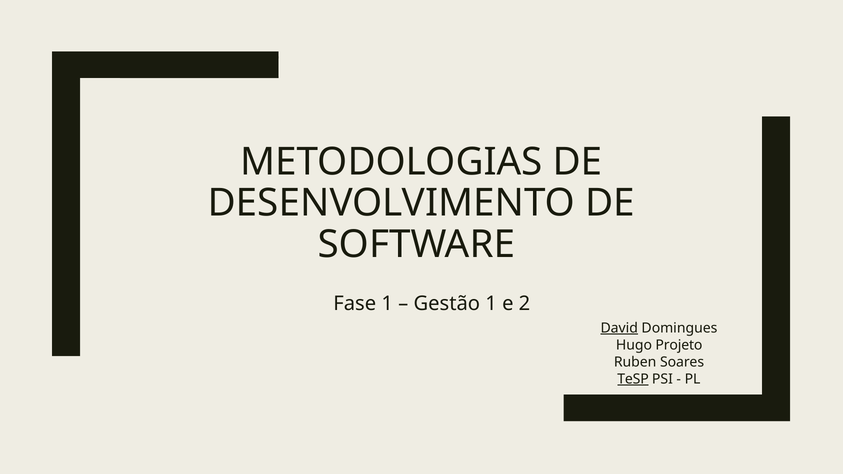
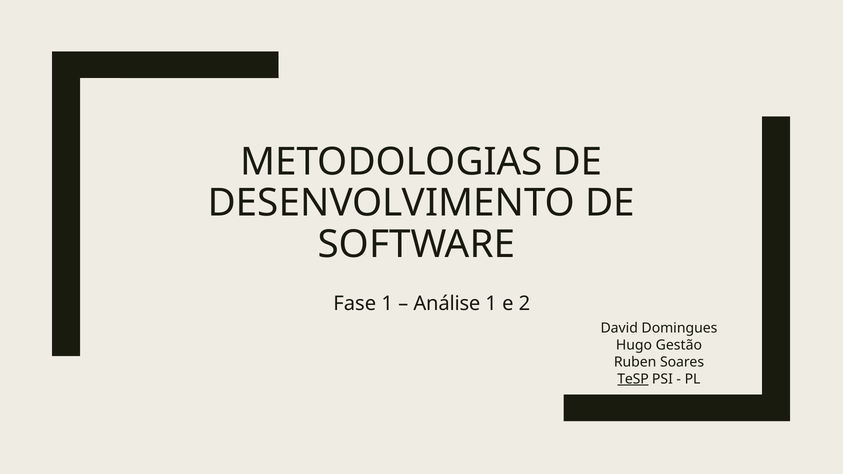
Gestão: Gestão -> Análise
David underline: present -> none
Projeto: Projeto -> Gestão
